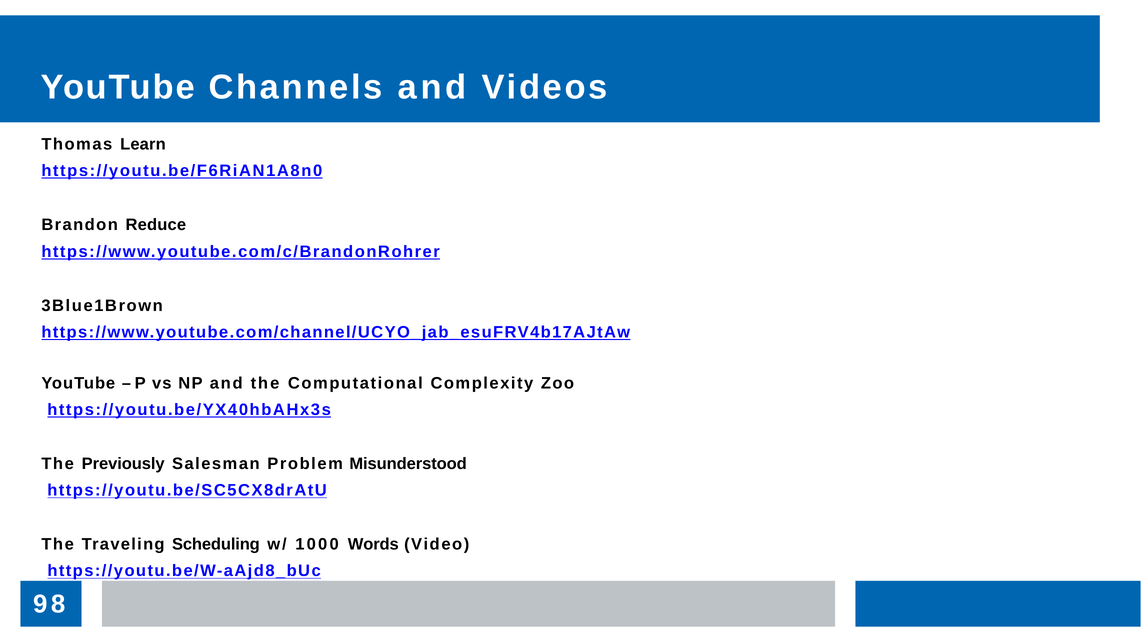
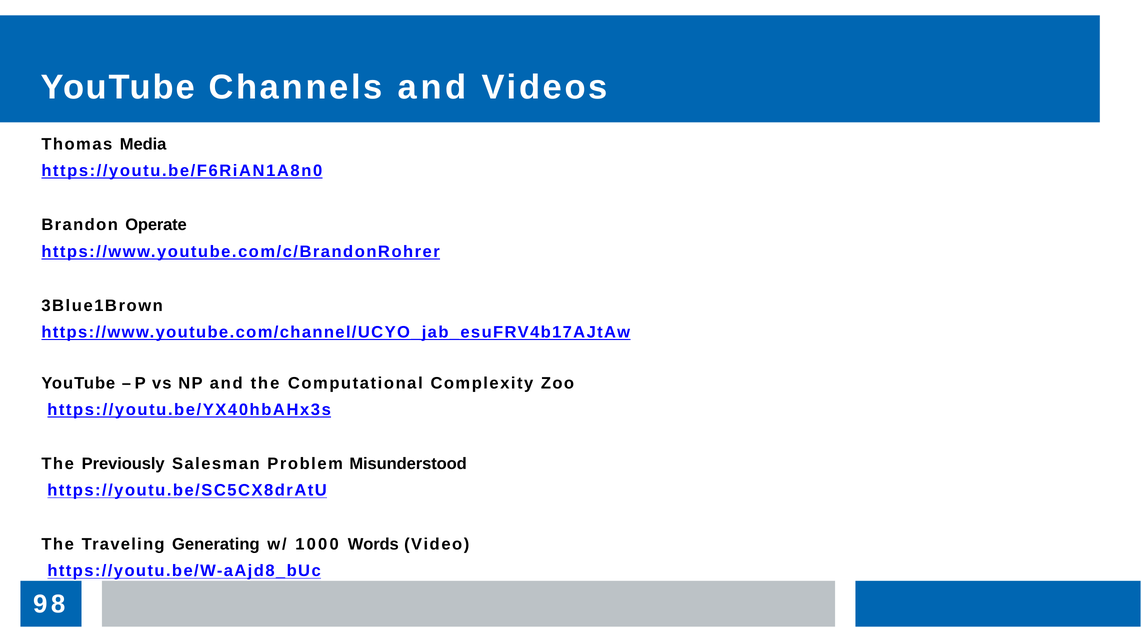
Learn: Learn -> Media
Reduce: Reduce -> Operate
Scheduling: Scheduling -> Generating
